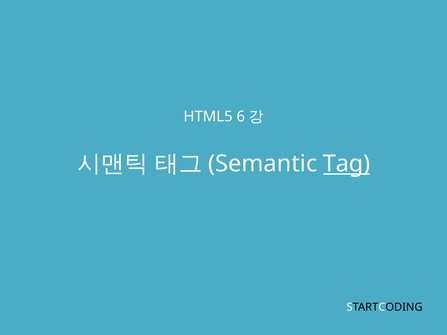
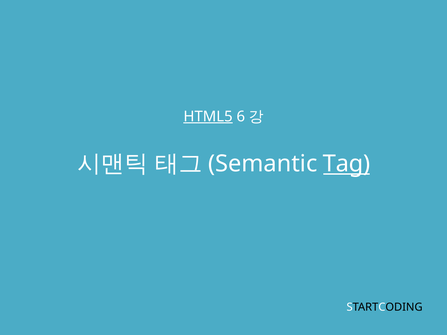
HTML5 underline: none -> present
